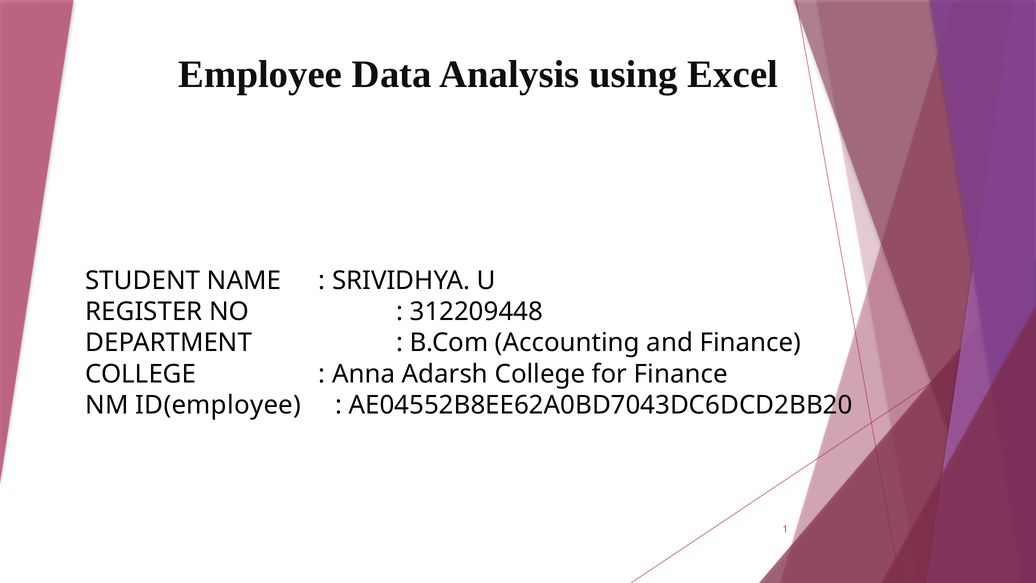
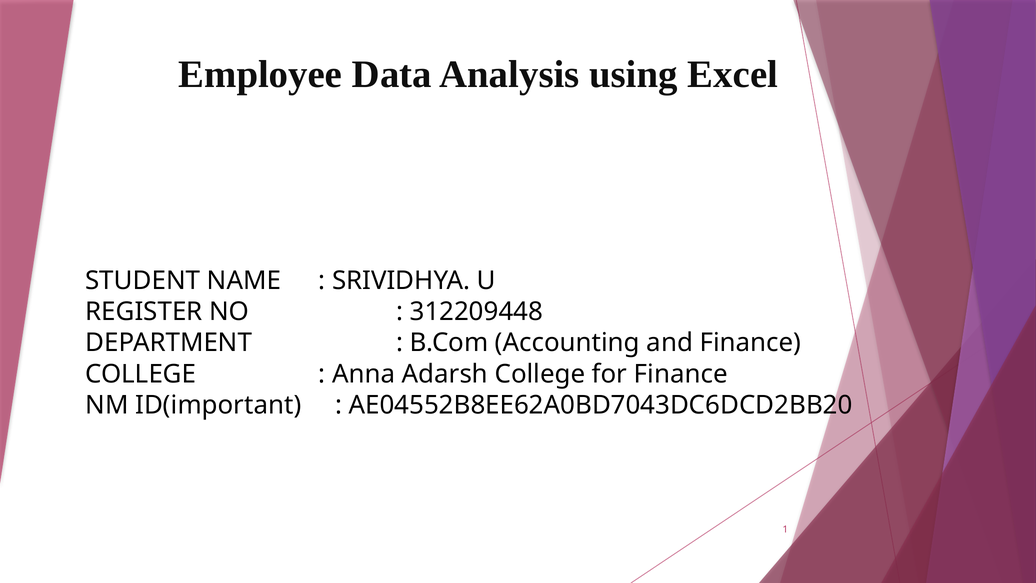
ID(employee: ID(employee -> ID(important
